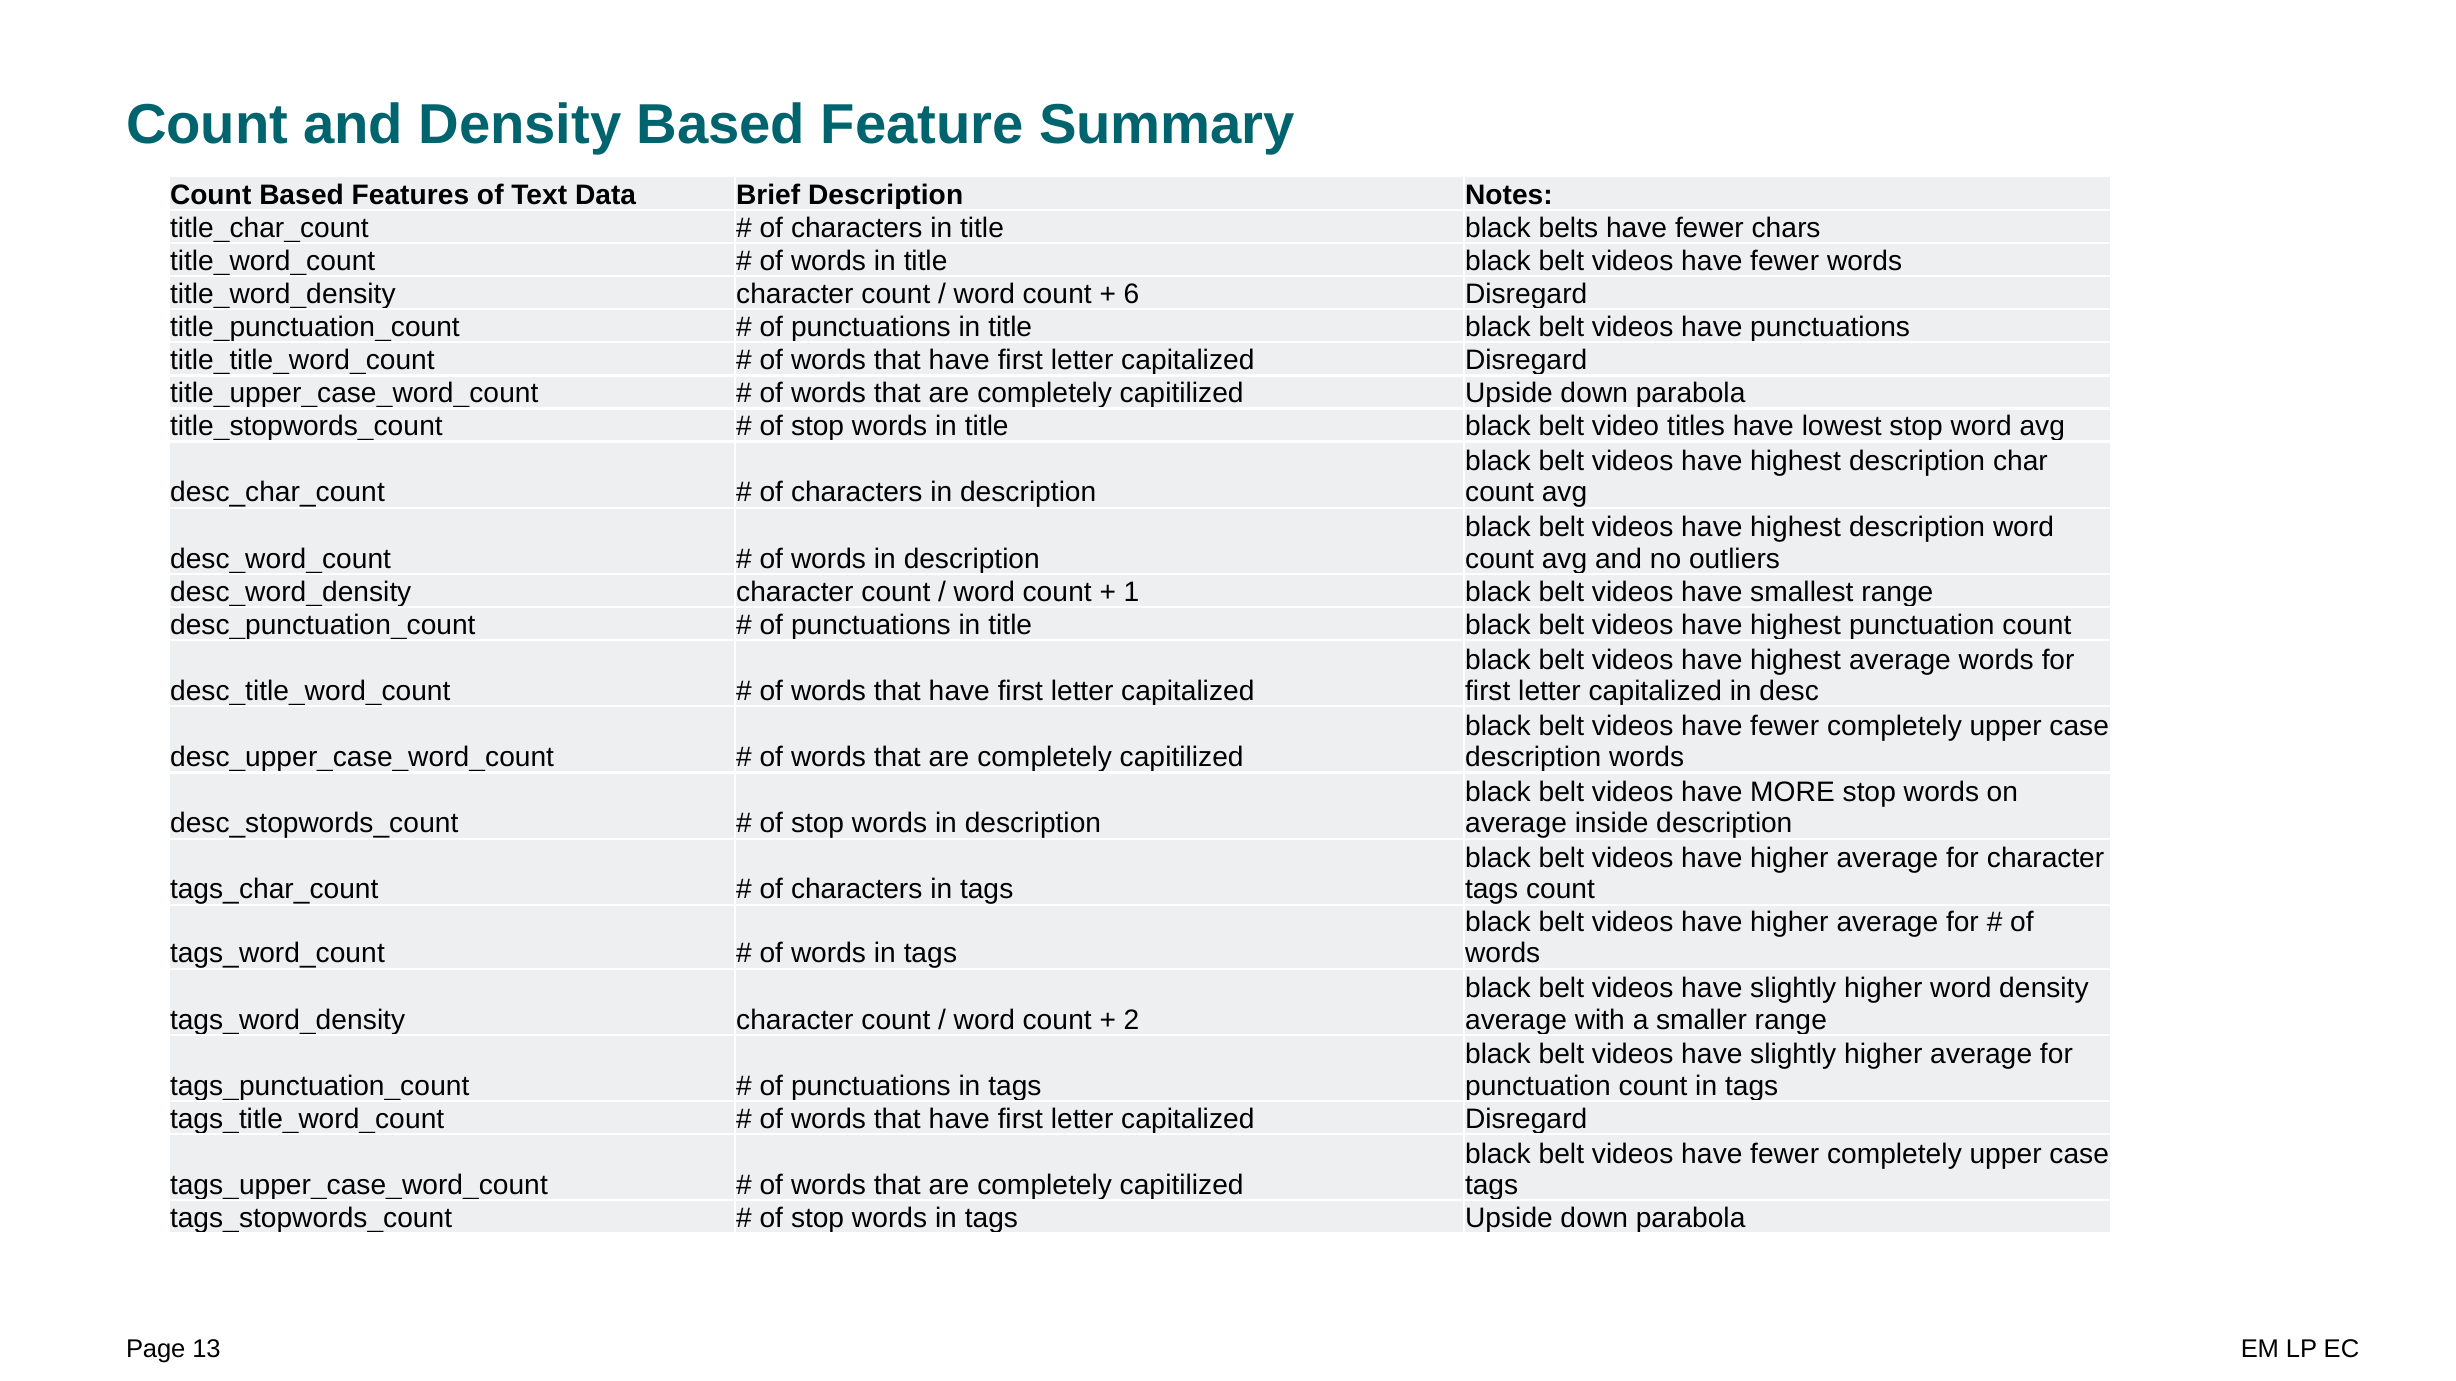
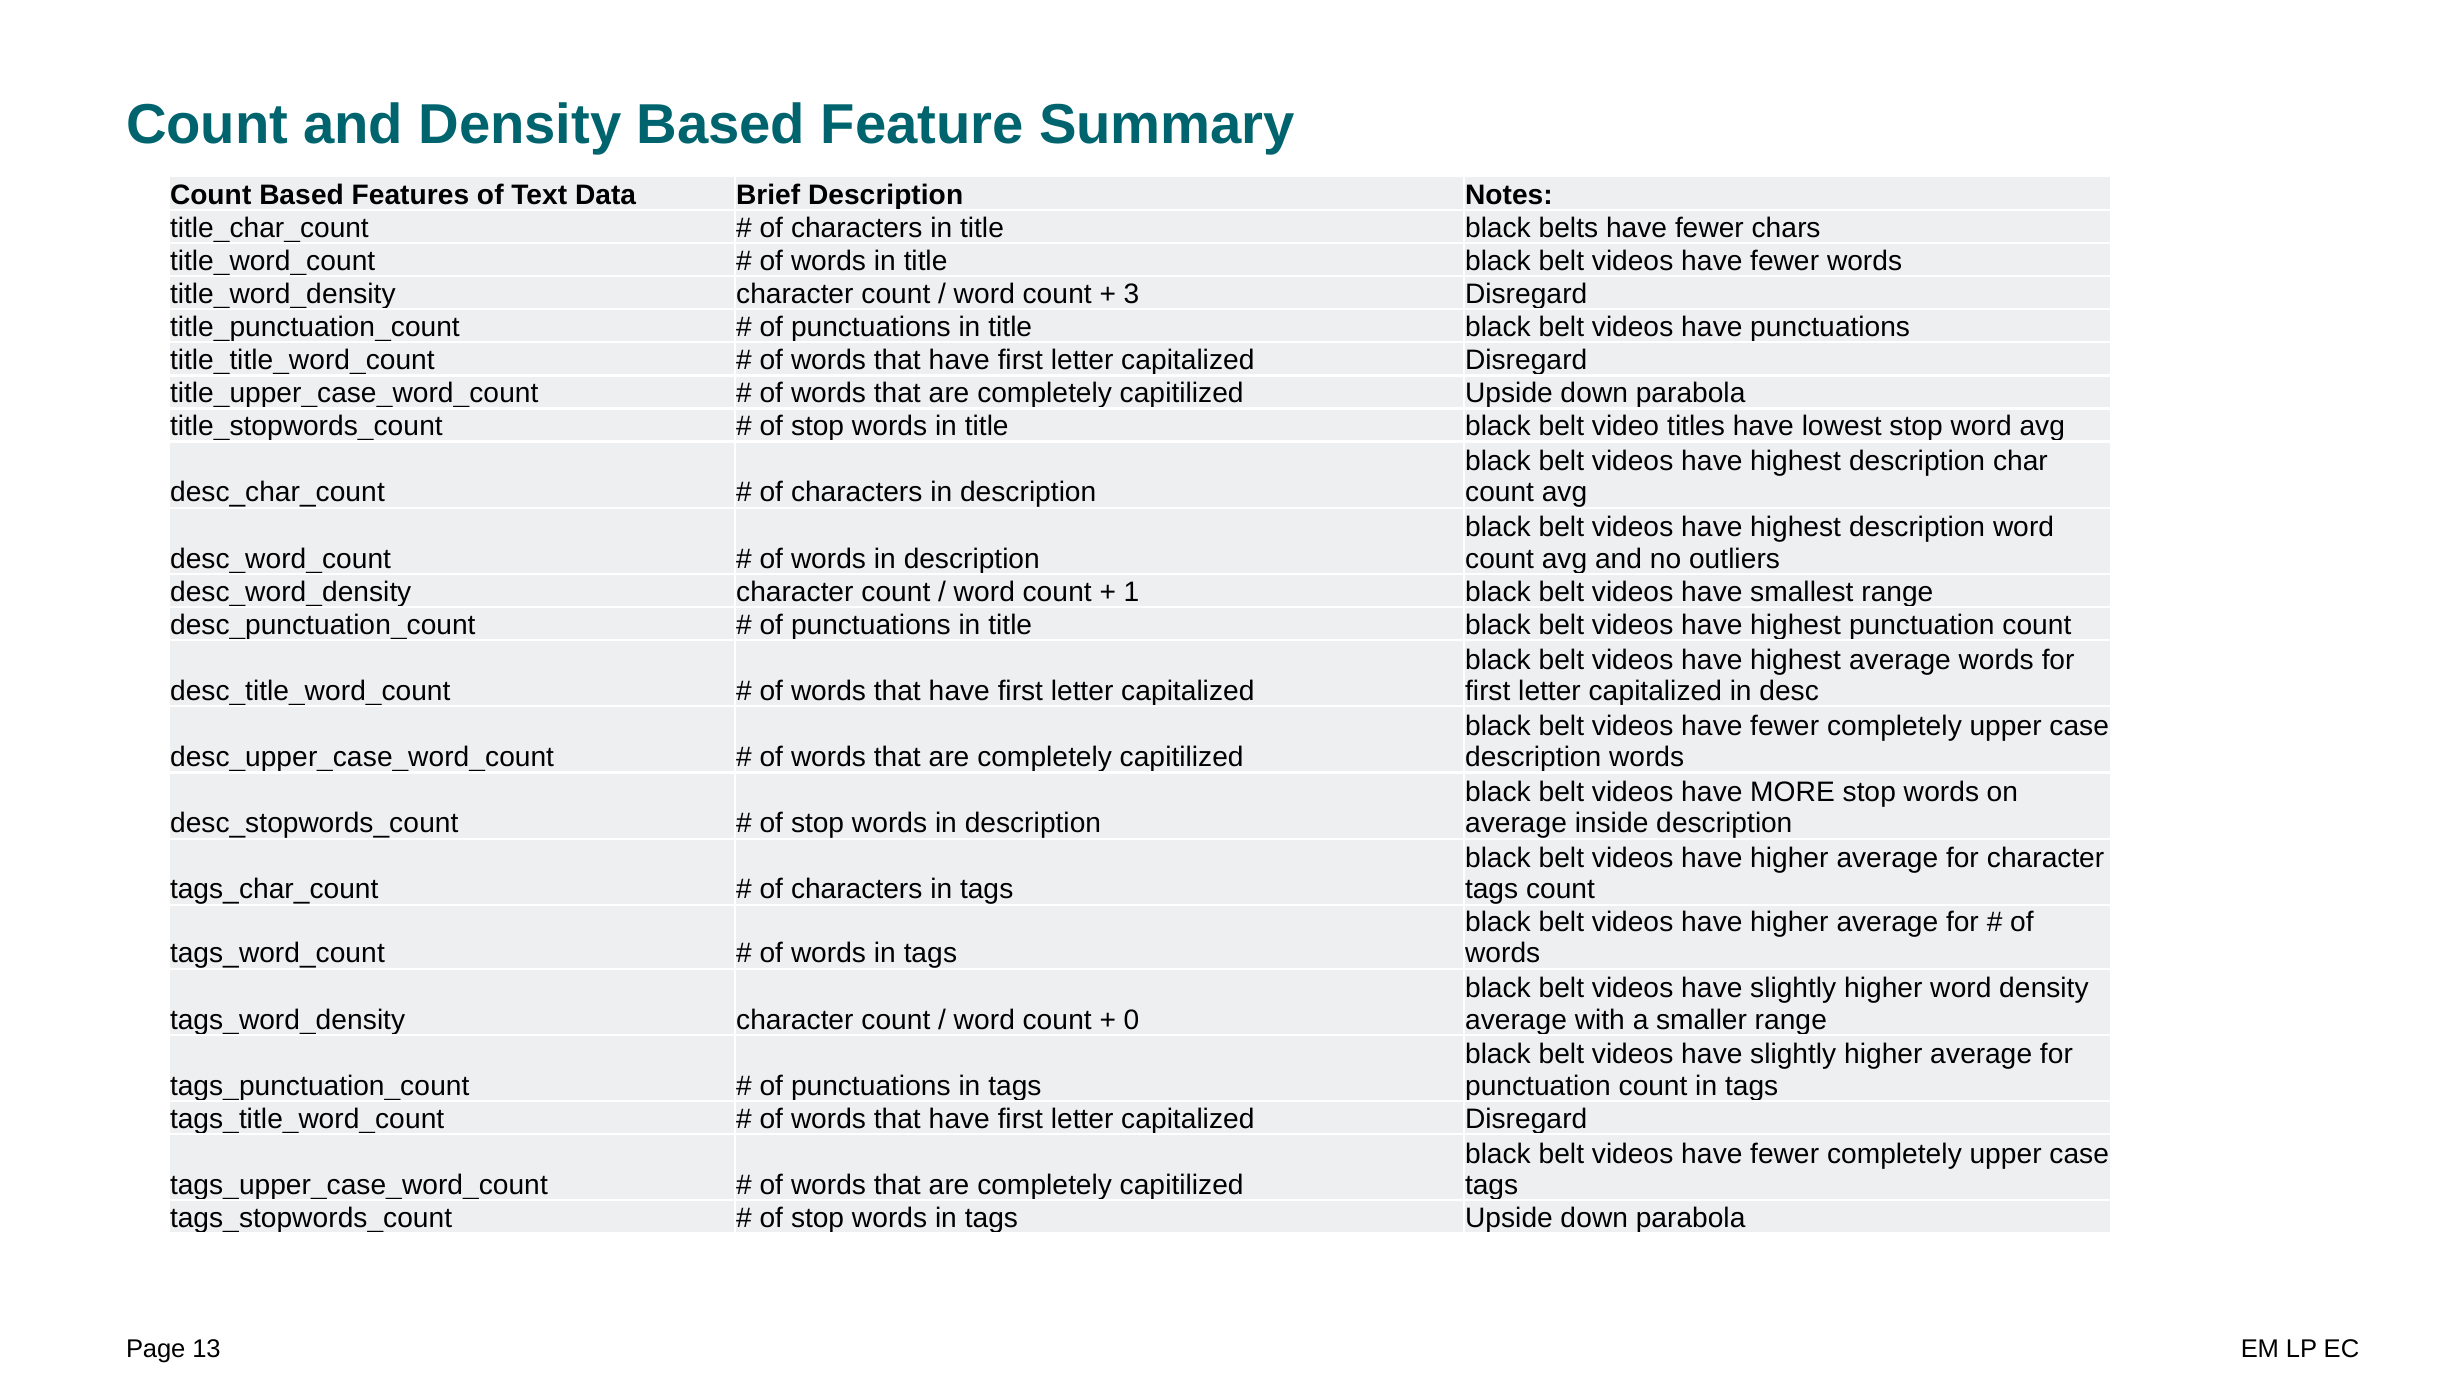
6: 6 -> 3
2: 2 -> 0
